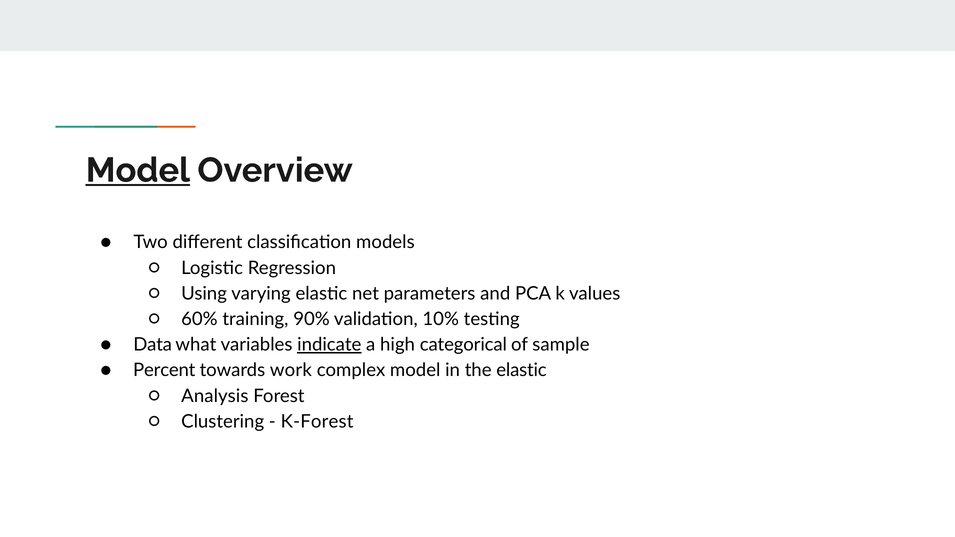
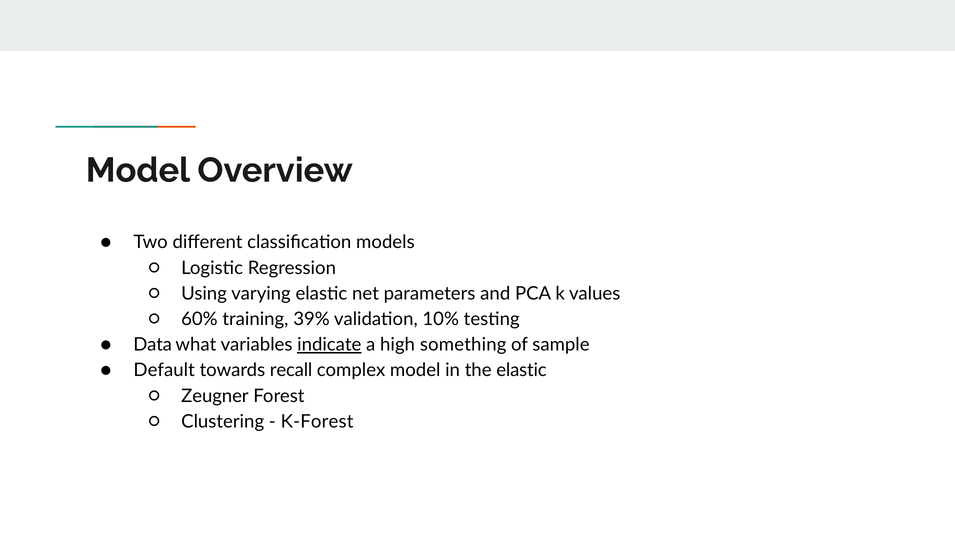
Model at (138, 170) underline: present -> none
90%: 90% -> 39%
categorical: categorical -> something
Percent: Percent -> Default
work: work -> recall
Analysis: Analysis -> Zeugner
